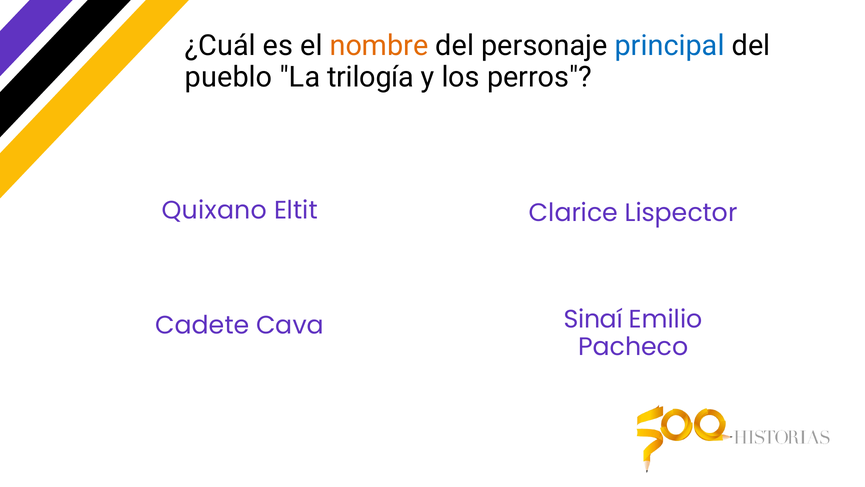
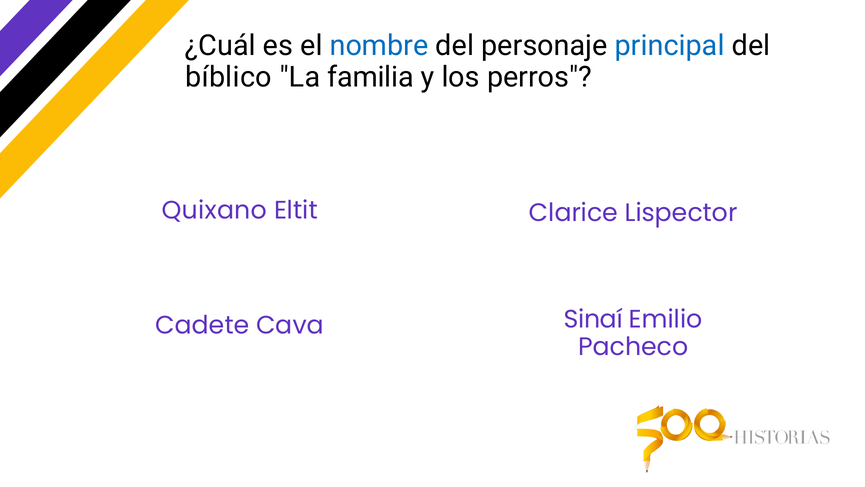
nombre colour: orange -> blue
pueblo: pueblo -> bíblico
trilogía: trilogía -> familia
